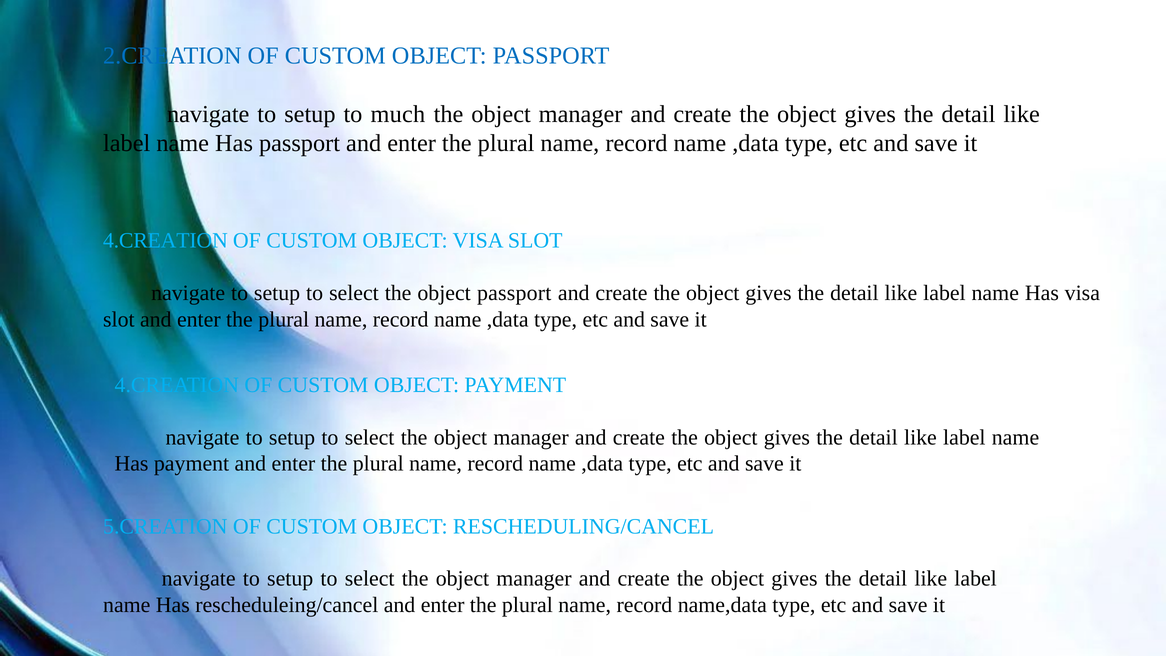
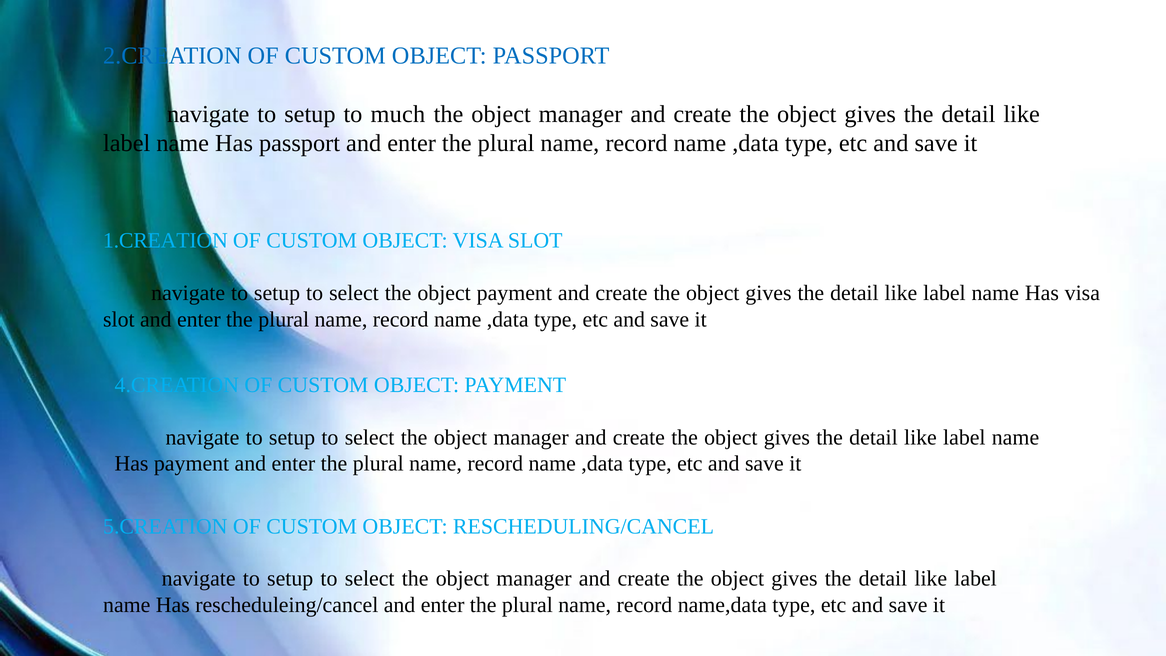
4.CREATION at (165, 241): 4.CREATION -> 1.CREATION
the object passport: passport -> payment
